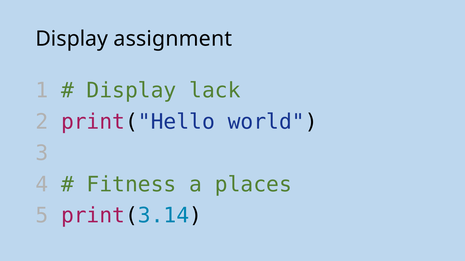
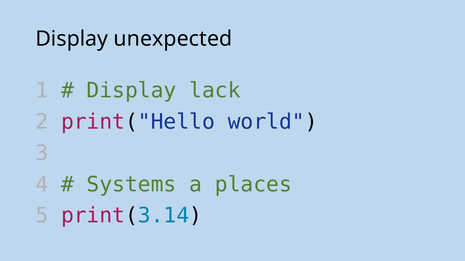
assignment: assignment -> unexpected
Fitness: Fitness -> Systems
